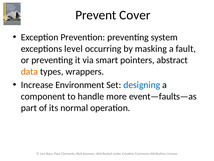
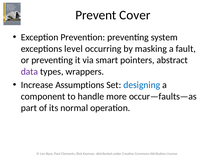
data colour: orange -> purple
Environment: Environment -> Assumptions
event—faults—as: event—faults—as -> occur—faults—as
